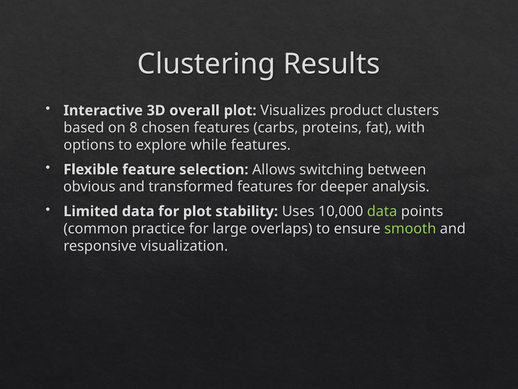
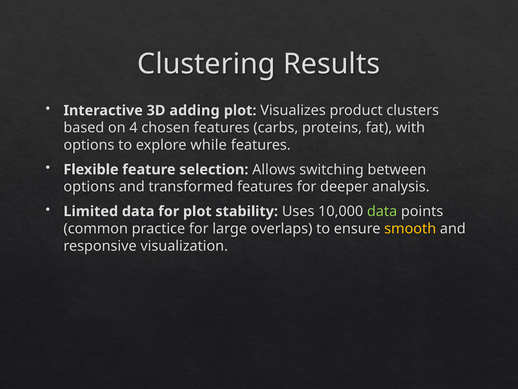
overall: overall -> adding
8: 8 -> 4
obvious at (89, 187): obvious -> options
smooth colour: light green -> yellow
